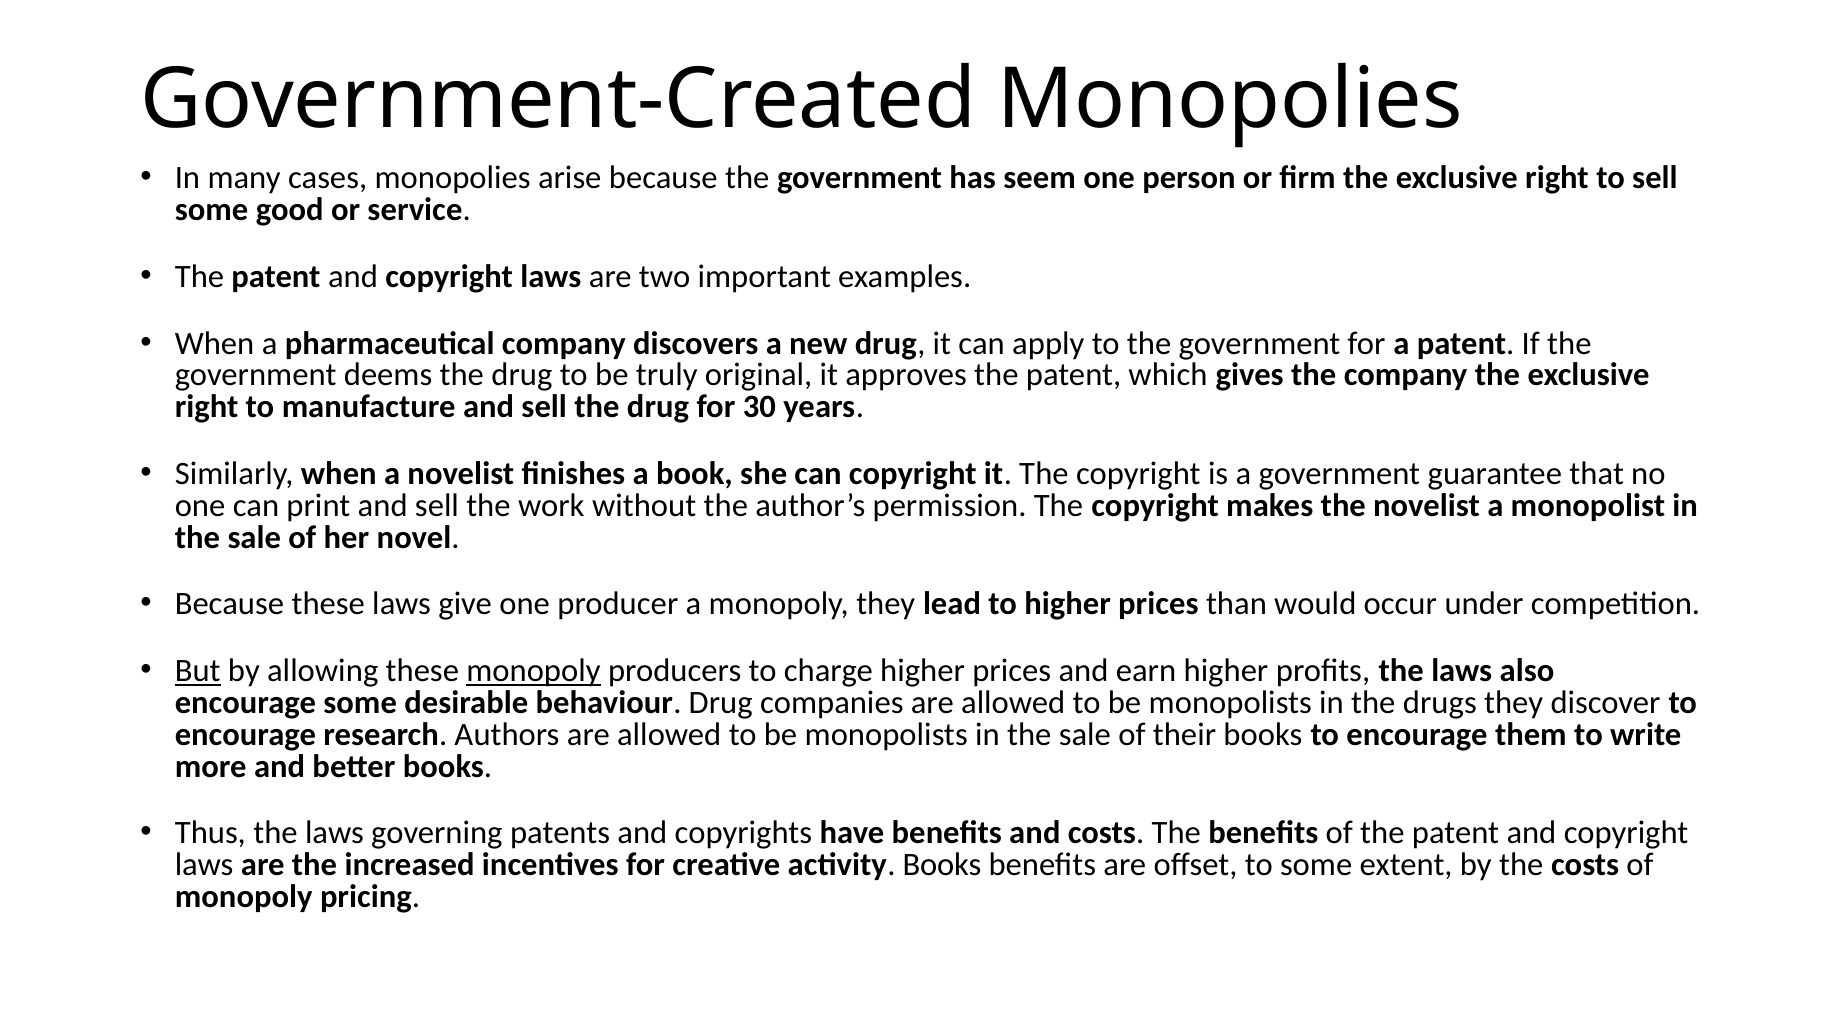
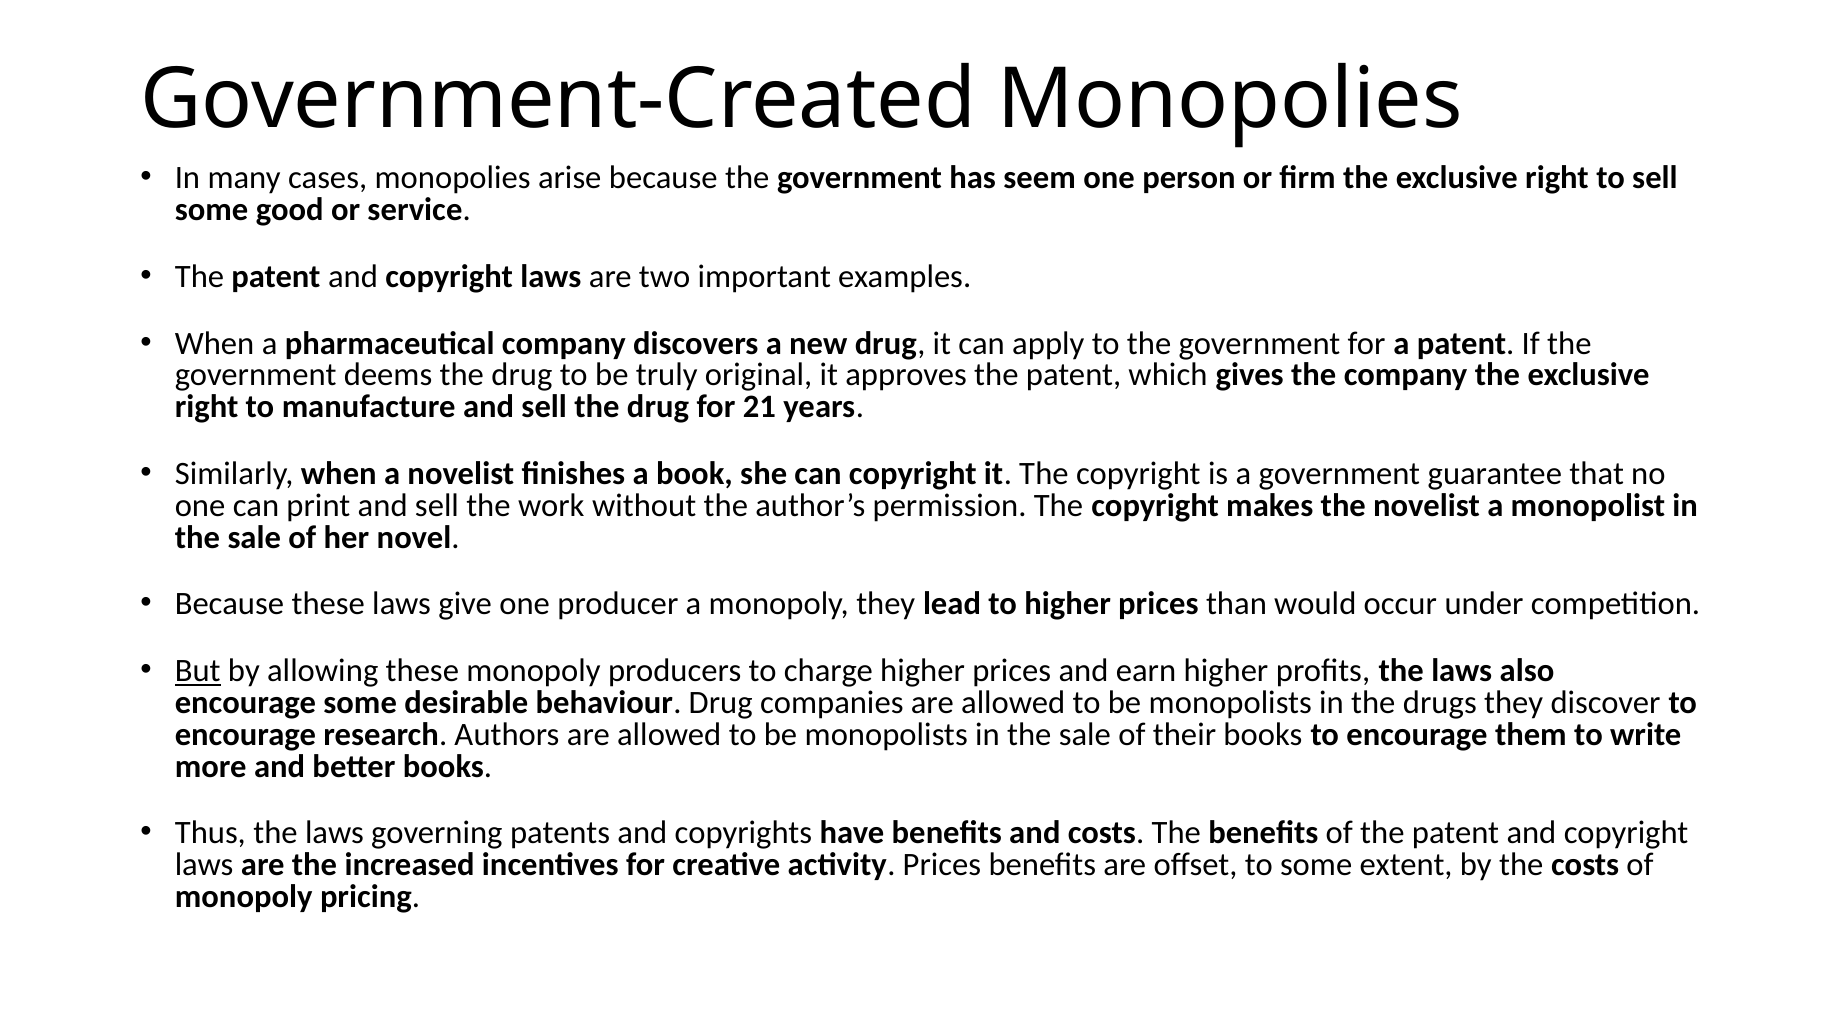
30: 30 -> 21
monopoly at (533, 671) underline: present -> none
activity Books: Books -> Prices
